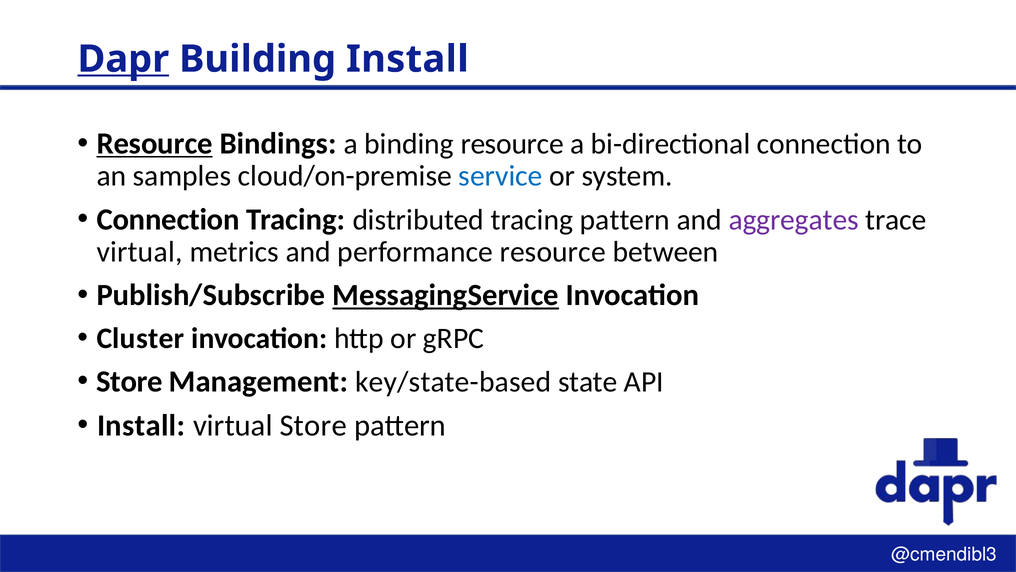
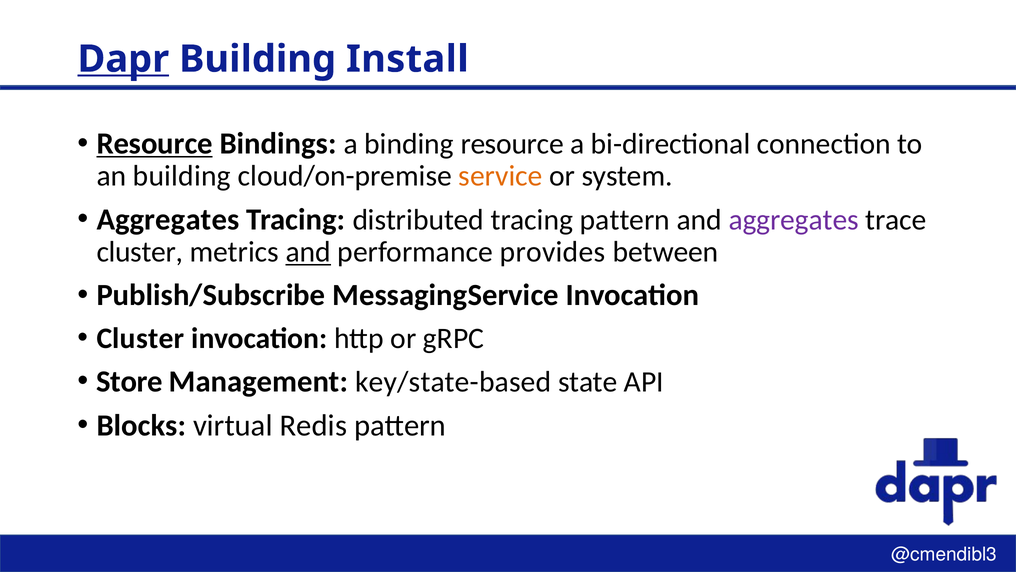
an samples: samples -> building
service colour: blue -> orange
Connection at (168, 219): Connection -> Aggregates
virtual at (140, 252): virtual -> cluster
and at (308, 252) underline: none -> present
performance resource: resource -> provides
MessagingService underline: present -> none
Install at (141, 425): Install -> Blocks
virtual Store: Store -> Redis
